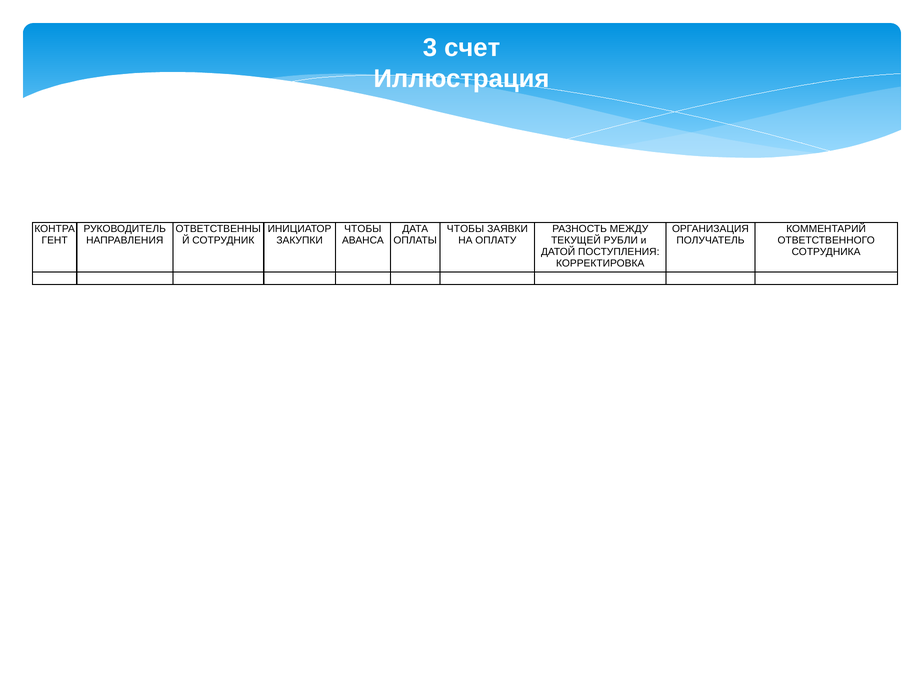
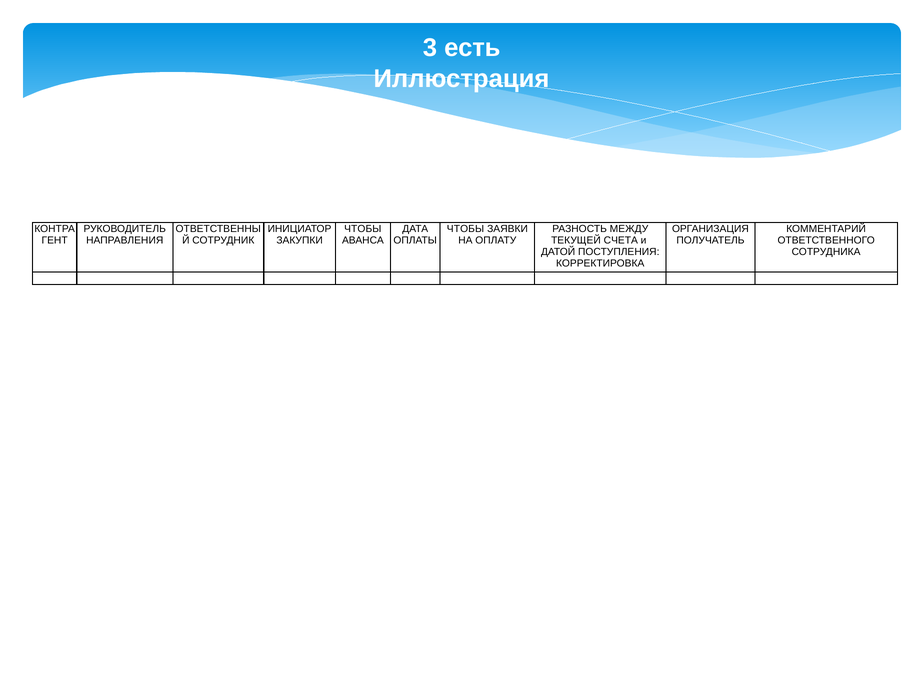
счет: счет -> есть
РУБЛИ: РУБЛИ -> СЧЕТА
